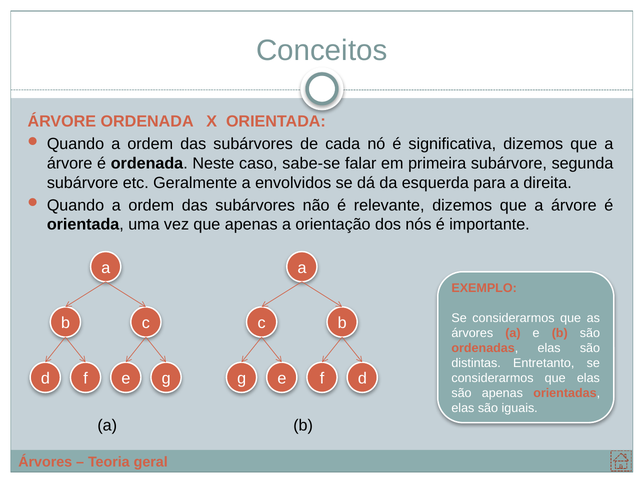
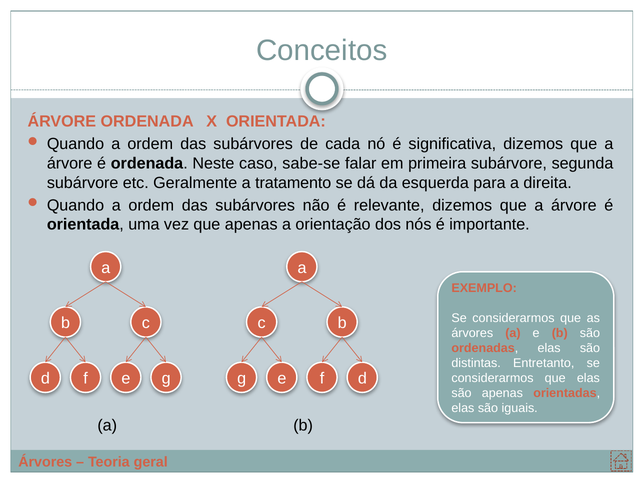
envolvidos: envolvidos -> tratamento
